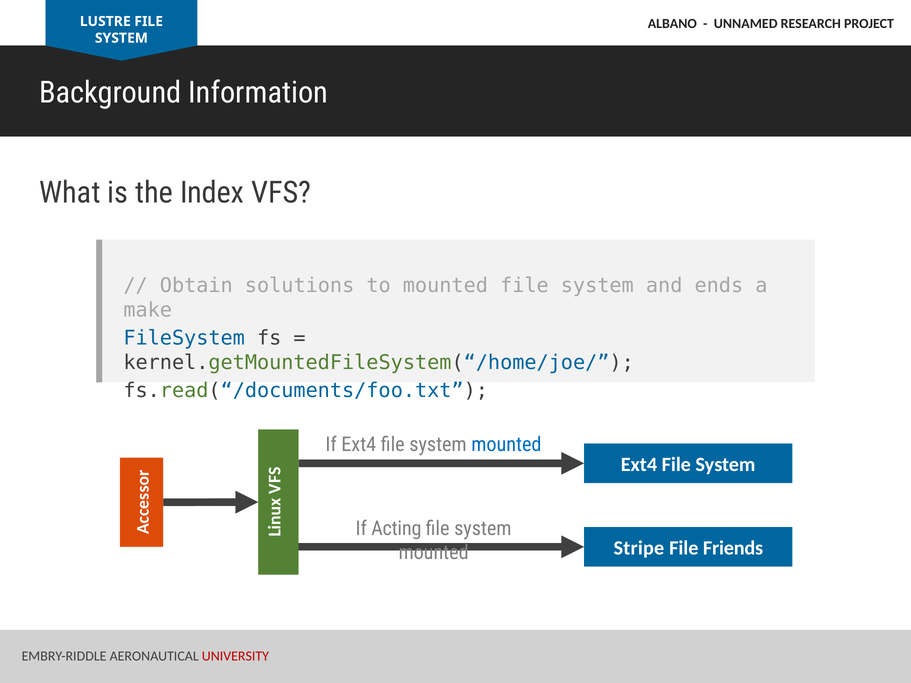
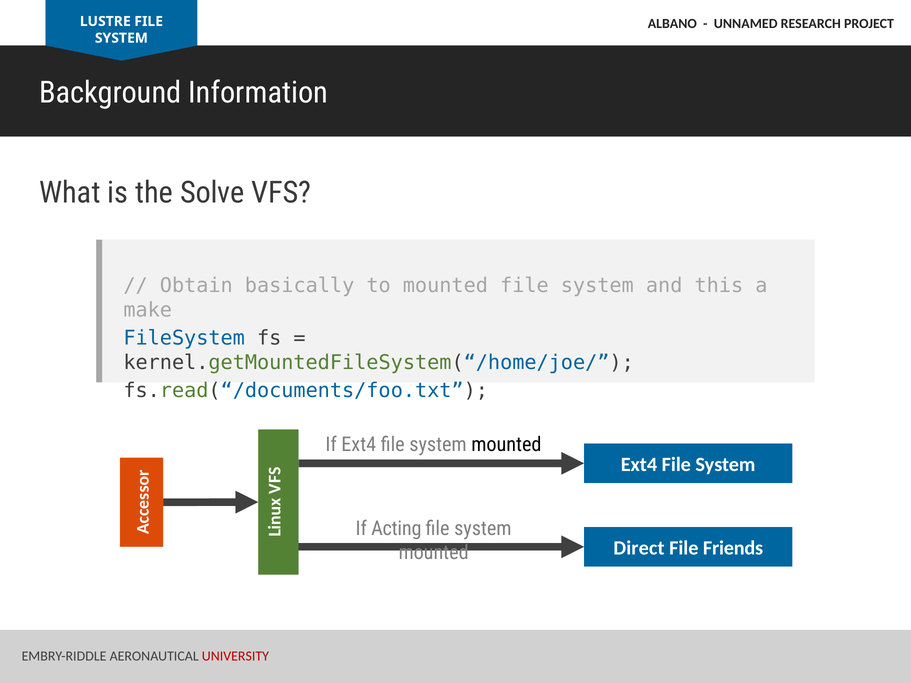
Index: Index -> Solve
solutions: solutions -> basically
ends: ends -> this
mounted at (506, 445) colour: blue -> black
Stripe: Stripe -> Direct
